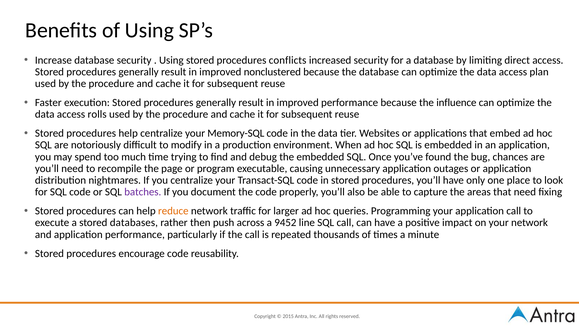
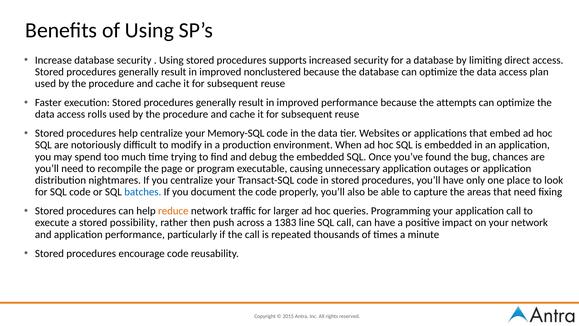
conflicts: conflicts -> supports
influence: influence -> attempts
batches colour: purple -> blue
databases: databases -> possibility
9452: 9452 -> 1383
